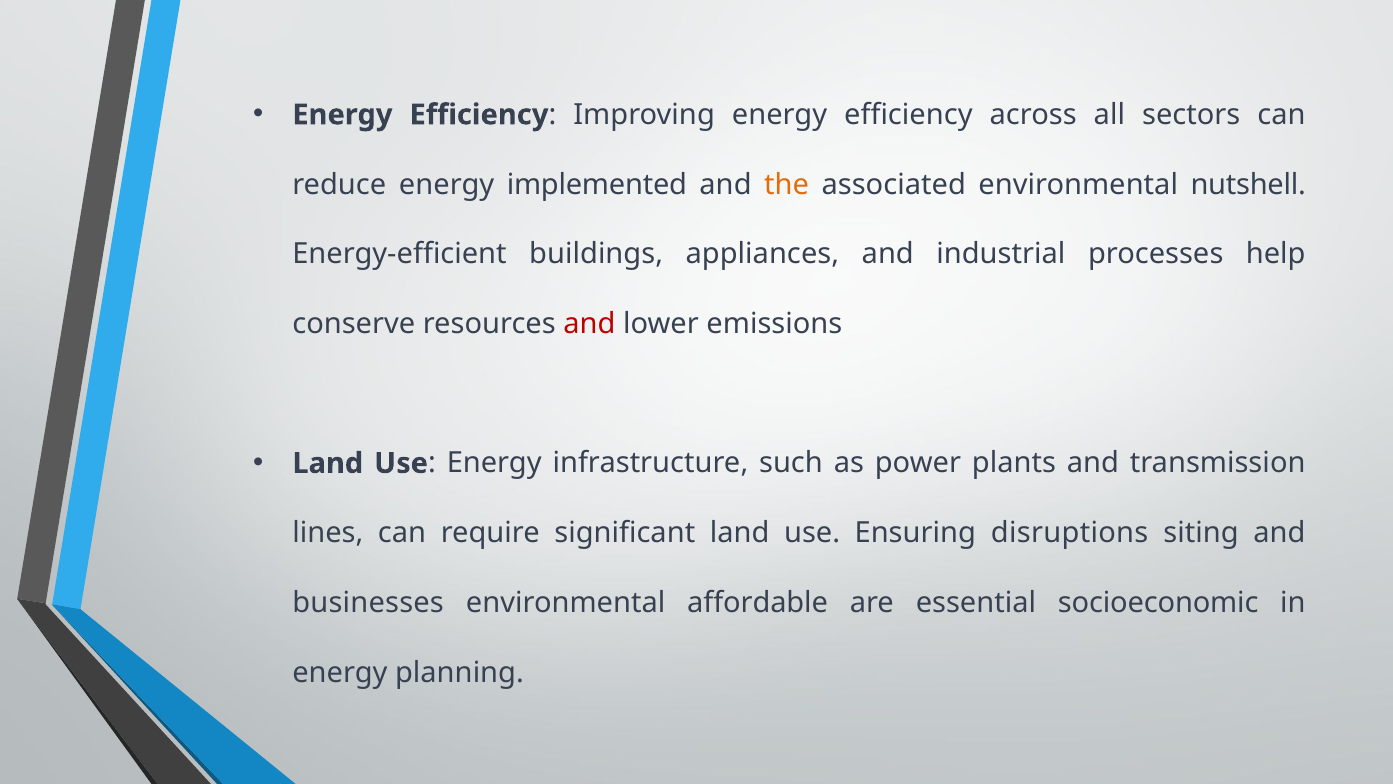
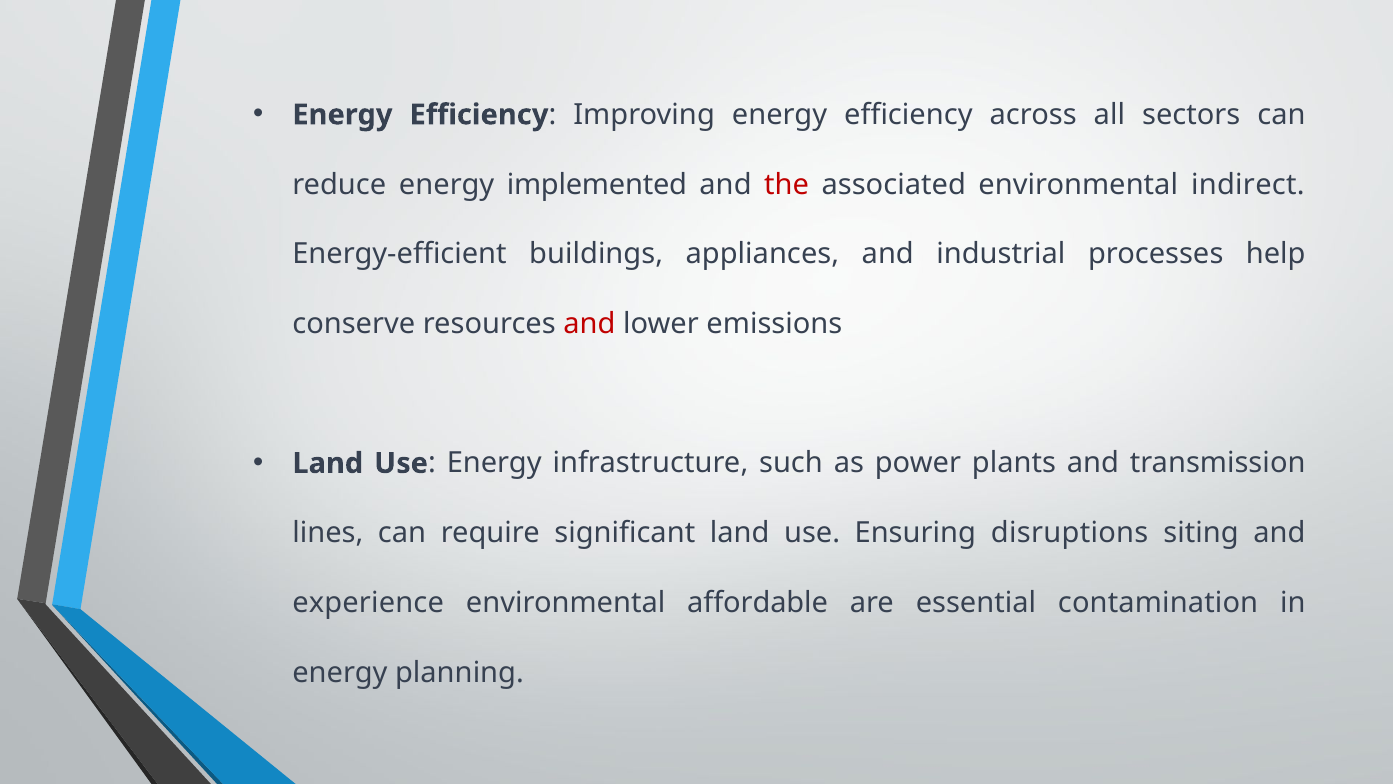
the colour: orange -> red
nutshell: nutshell -> indirect
businesses: businesses -> experience
socioeconomic: socioeconomic -> contamination
